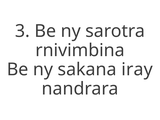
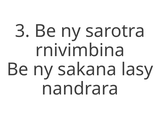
iray: iray -> lasy
